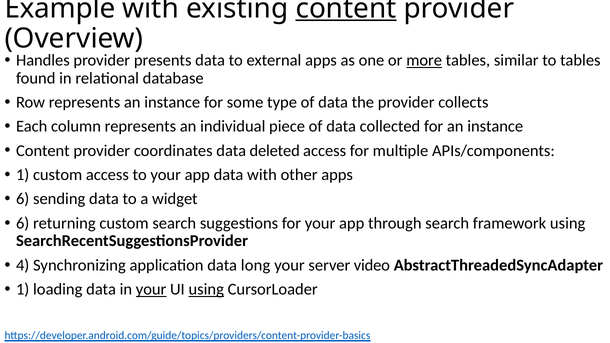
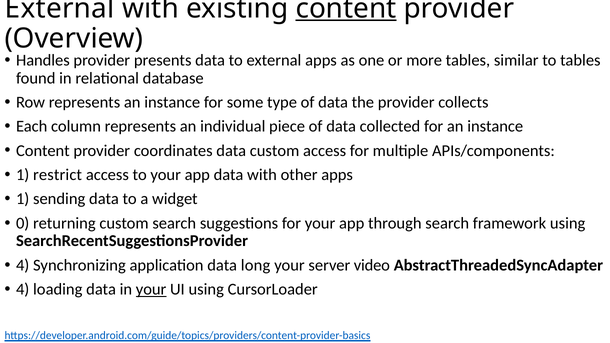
Example at (60, 8): Example -> External
more underline: present -> none
data deleted: deleted -> custom
1 custom: custom -> restrict
6 at (23, 199): 6 -> 1
6 at (23, 223): 6 -> 0
1 at (23, 289): 1 -> 4
using at (206, 289) underline: present -> none
